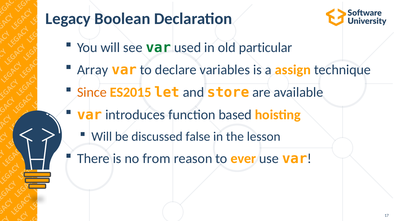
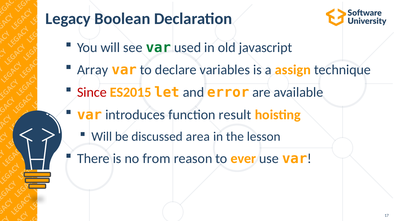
particular: particular -> javascript
Since colour: orange -> red
store: store -> error
based: based -> result
false: false -> area
